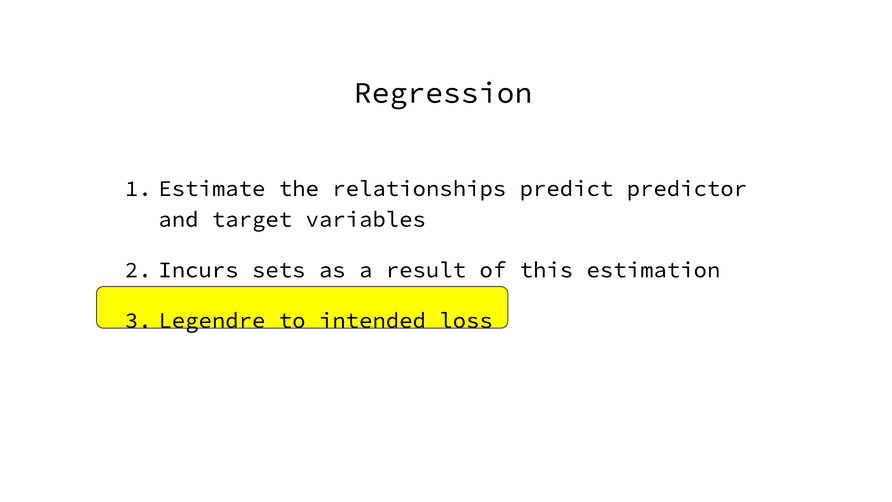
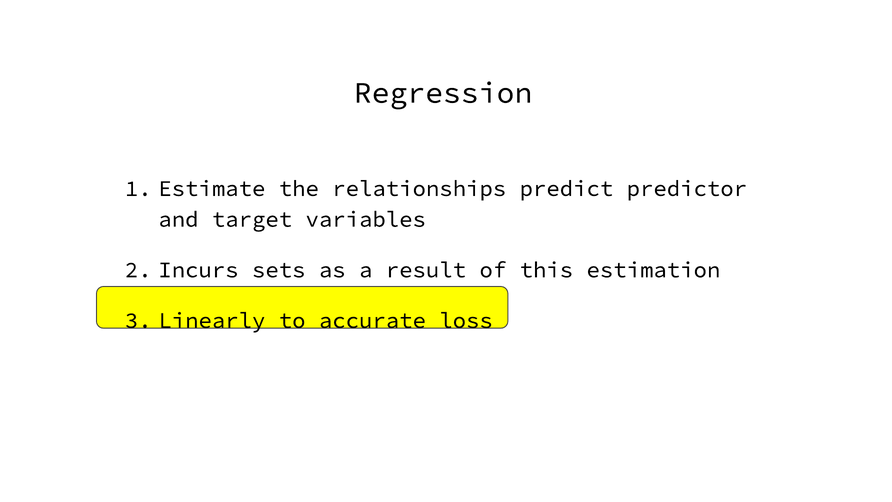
Legendre: Legendre -> Linearly
intended: intended -> accurate
